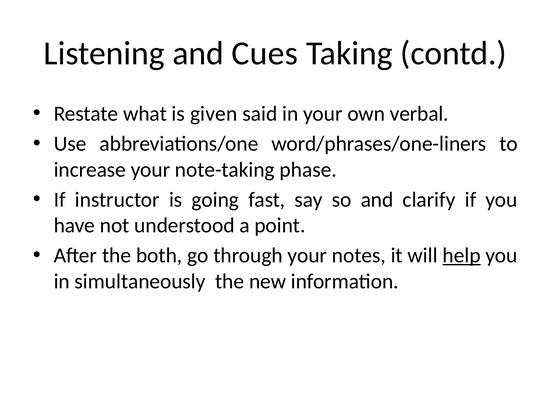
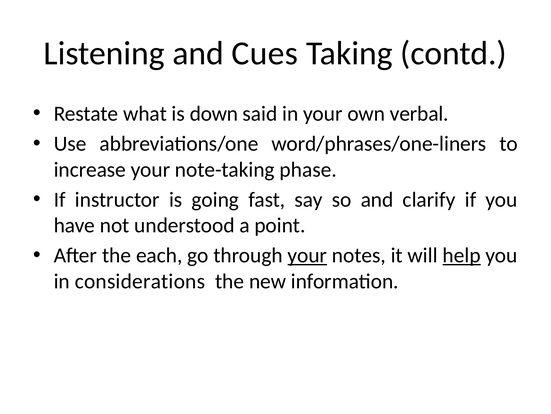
given: given -> down
both: both -> each
your at (307, 255) underline: none -> present
simultaneously: simultaneously -> considerations
